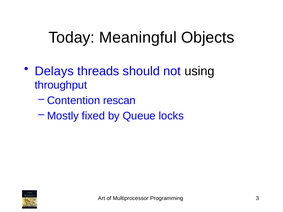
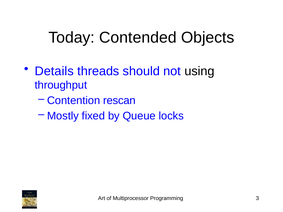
Meaningful: Meaningful -> Contended
Delays: Delays -> Details
